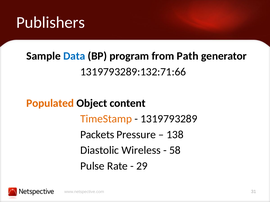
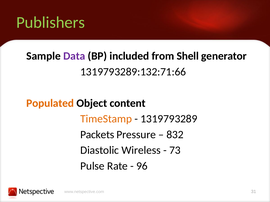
Publishers colour: white -> light green
Data colour: blue -> purple
program: program -> included
Path: Path -> Shell
138: 138 -> 832
58: 58 -> 73
29: 29 -> 96
